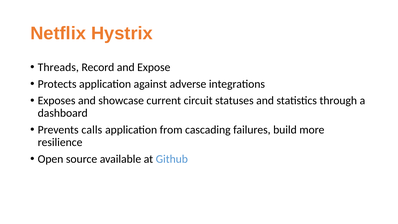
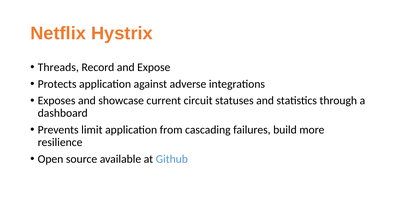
calls: calls -> limit
